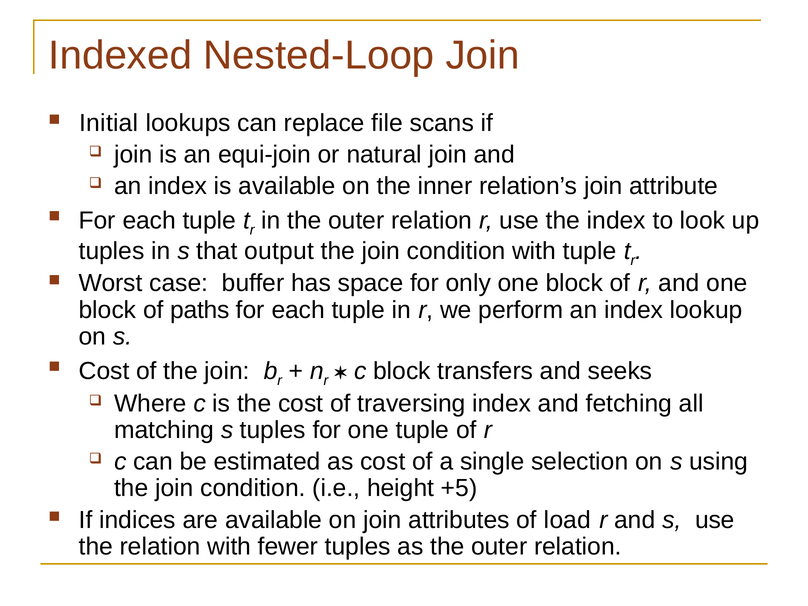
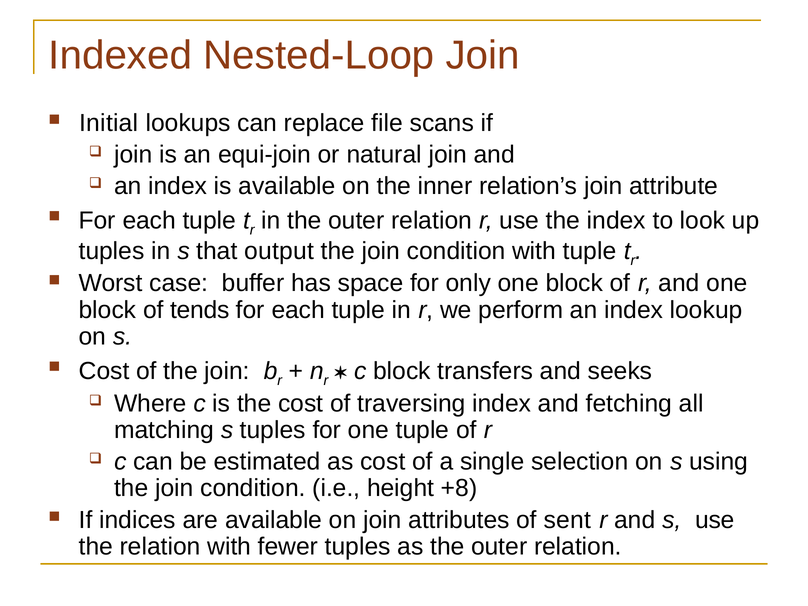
paths: paths -> tends
+5: +5 -> +8
load: load -> sent
